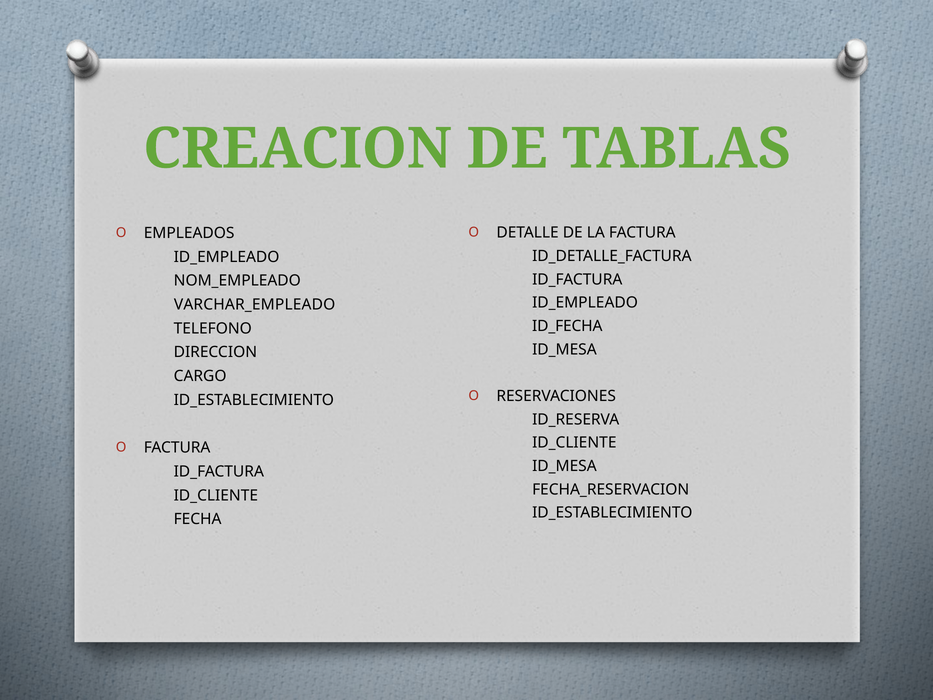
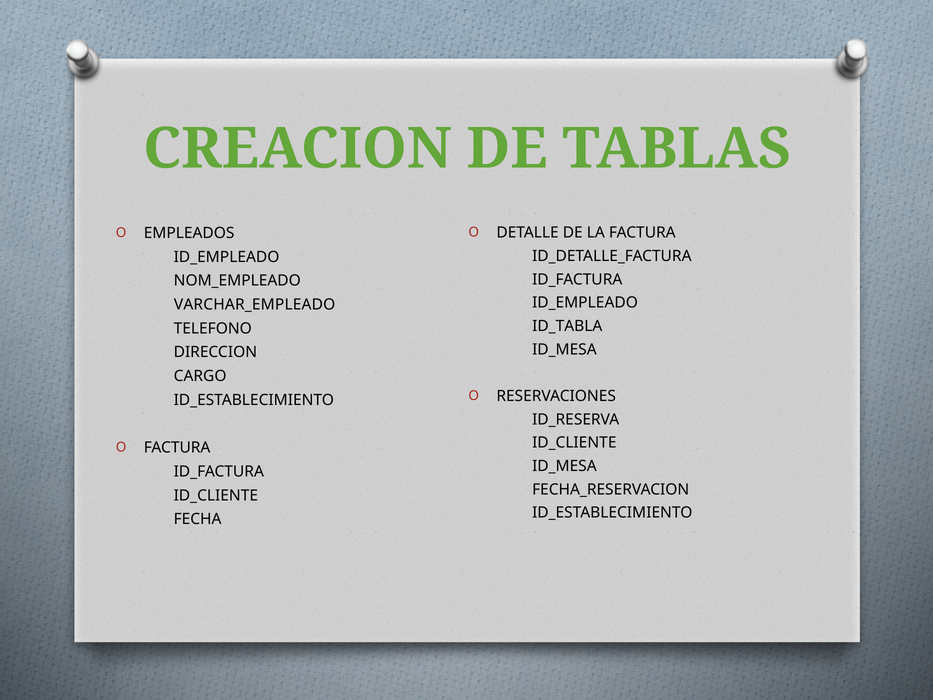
ID_FECHA: ID_FECHA -> ID_TABLA
